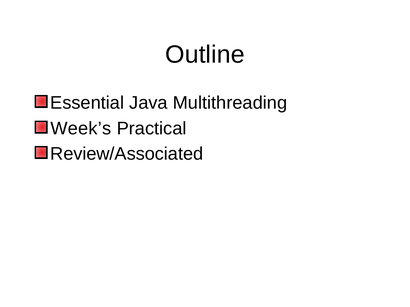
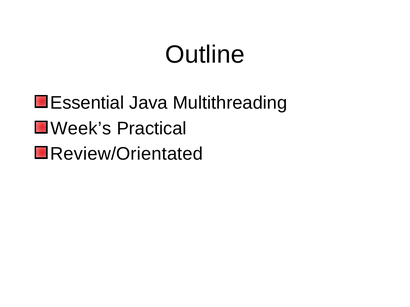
Review/Associated: Review/Associated -> Review/Orientated
